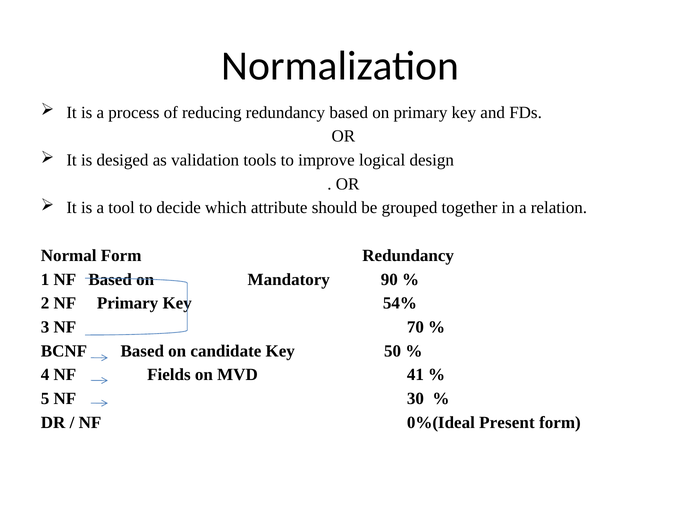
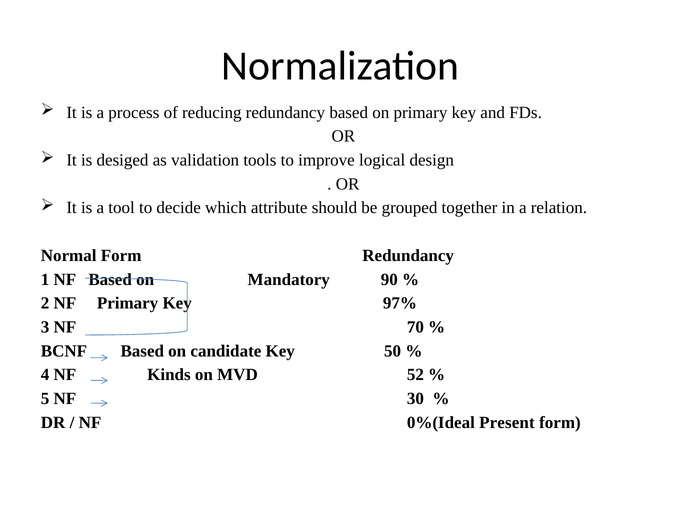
54%: 54% -> 97%
Fields: Fields -> Kinds
41: 41 -> 52
